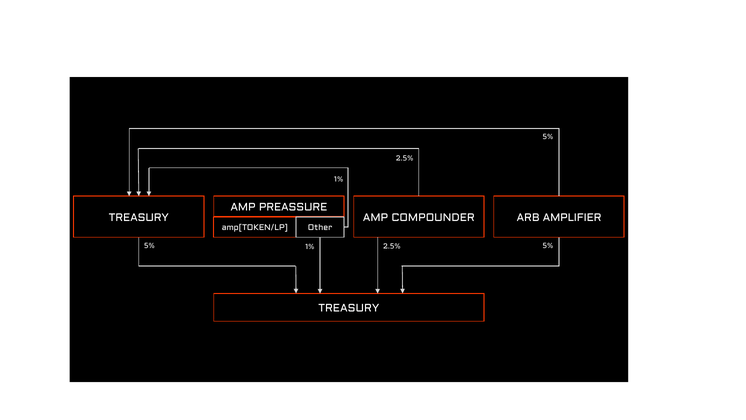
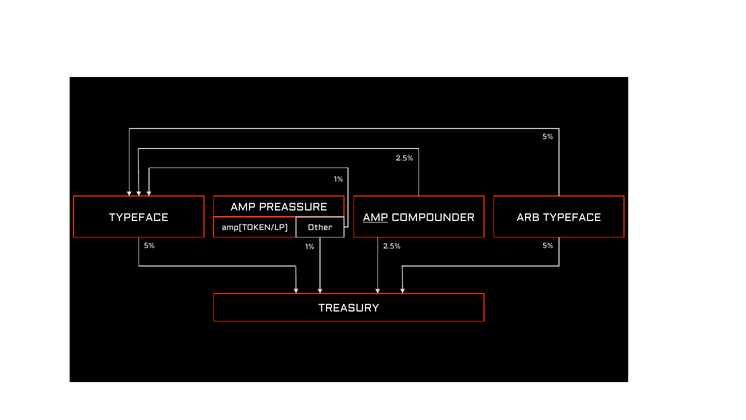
TREASURY at (139, 217): TREASURY -> TYPEFACE
AMP at (375, 217) underline: none -> present
ARB AMPLIFIER: AMPLIFIER -> TYPEFACE
